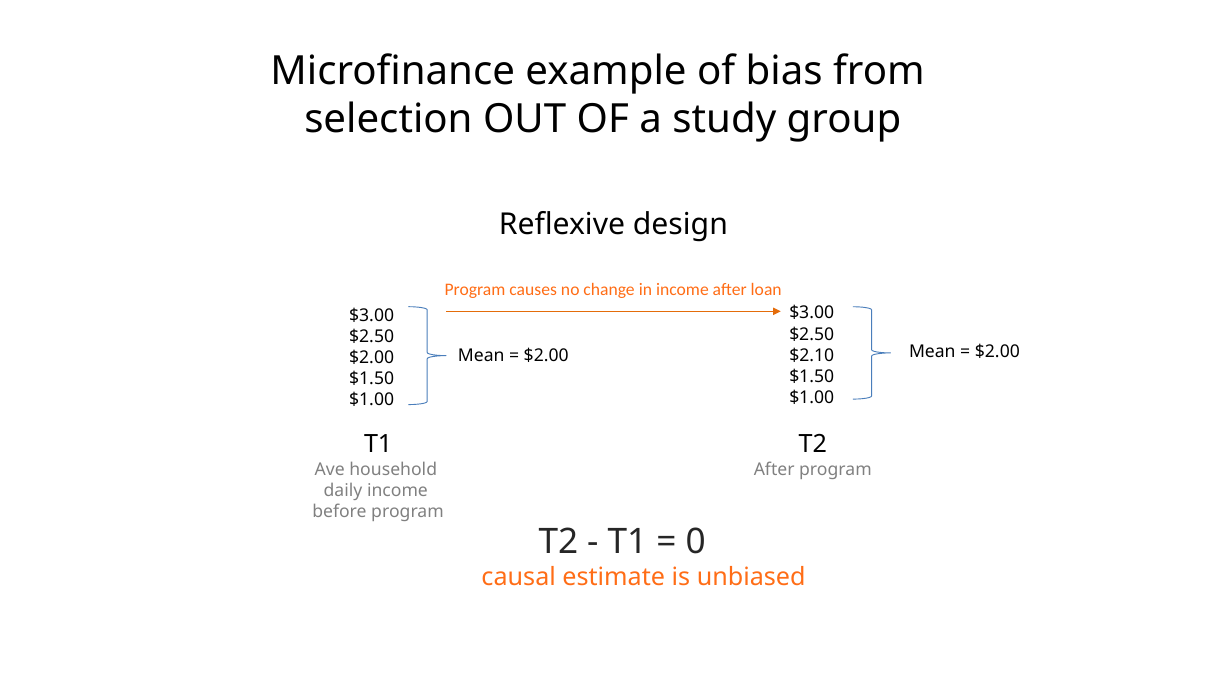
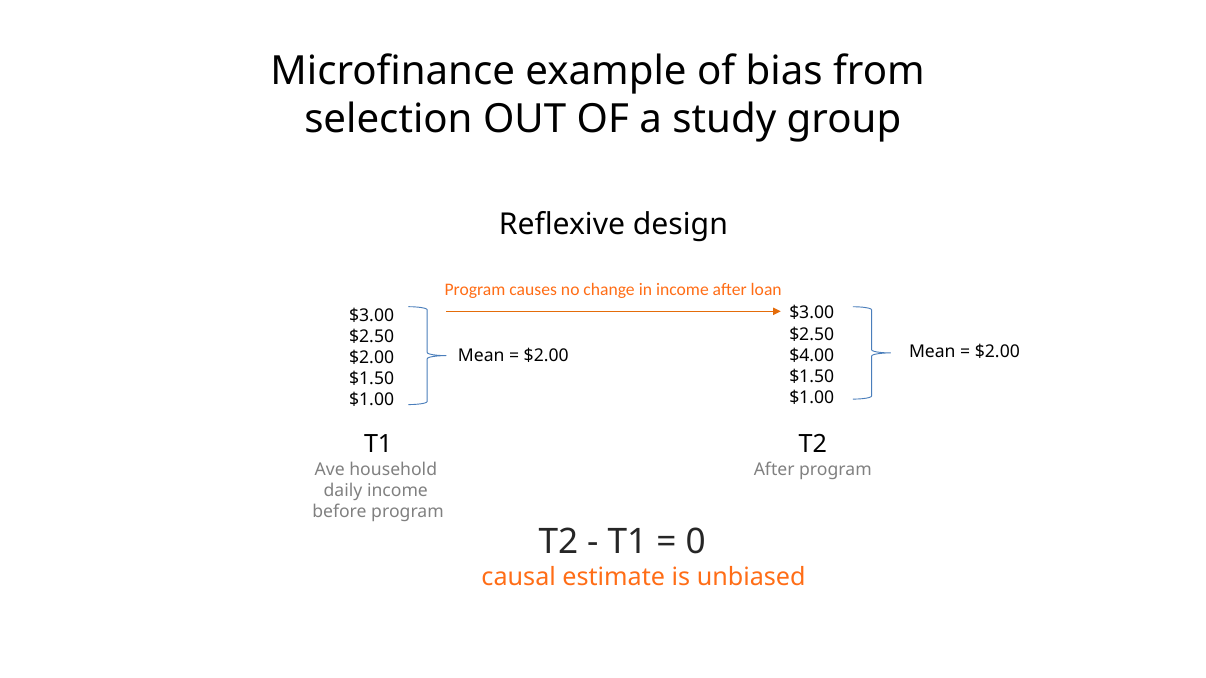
$2.10: $2.10 -> $4.00
